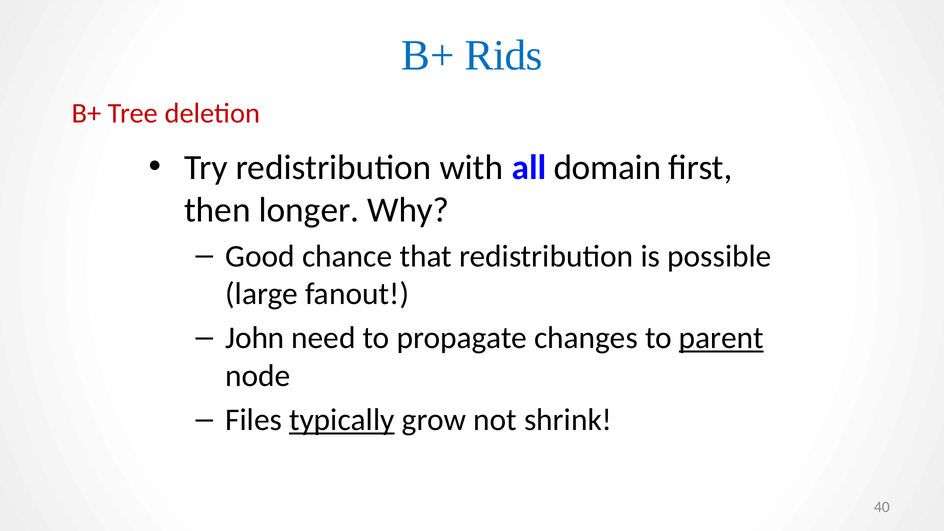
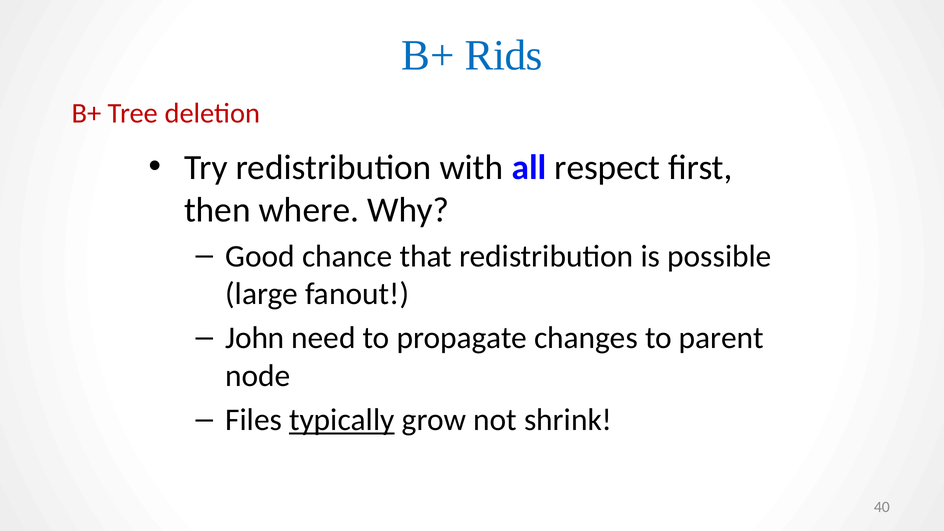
domain: domain -> respect
longer: longer -> where
parent underline: present -> none
